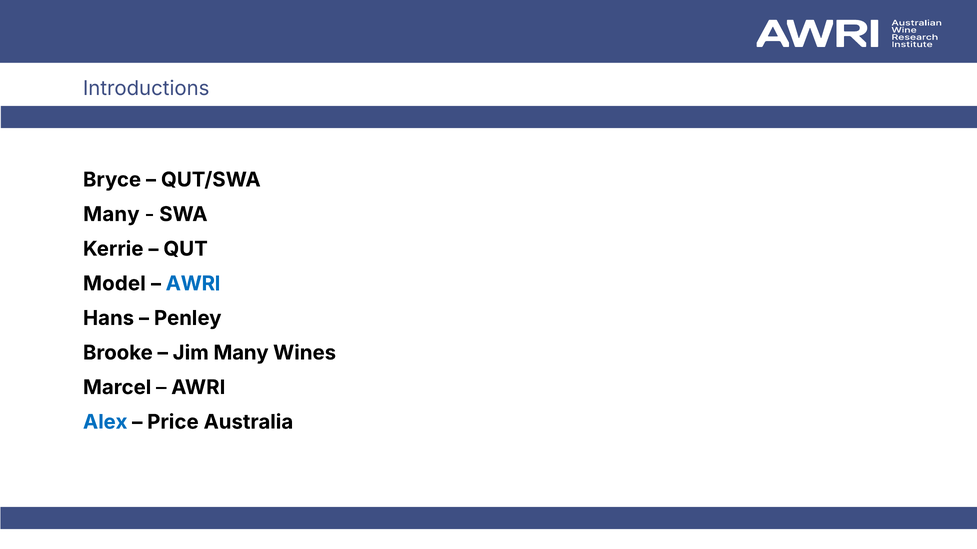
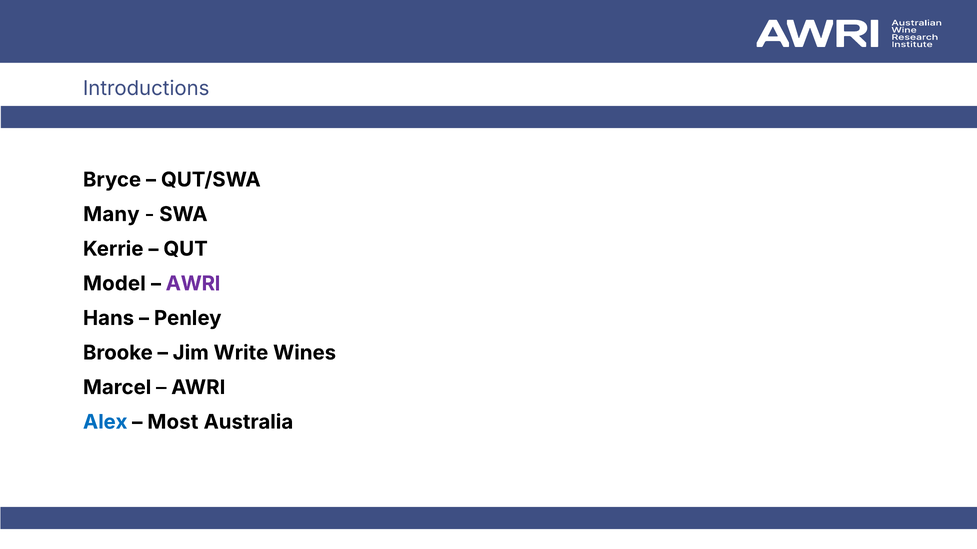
AWRI at (193, 284) colour: blue -> purple
Jim Many: Many -> Write
Price: Price -> Most
